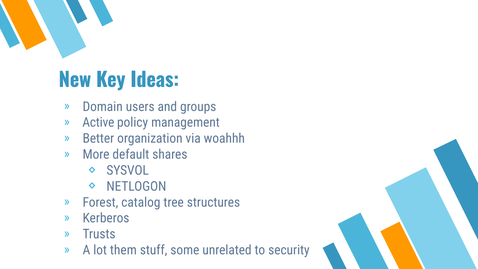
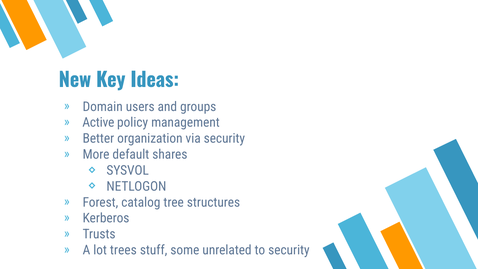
via woahhh: woahhh -> security
them: them -> trees
